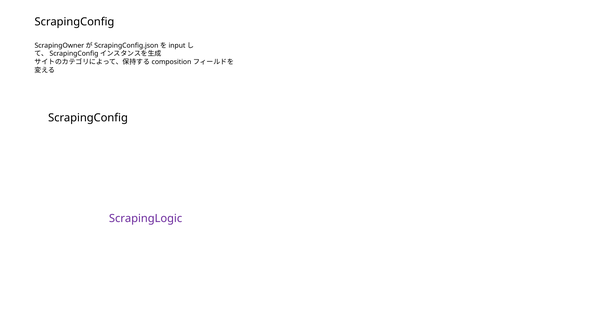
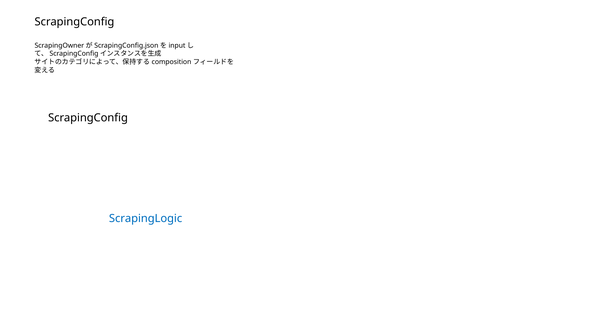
ScrapingLogic colour: purple -> blue
